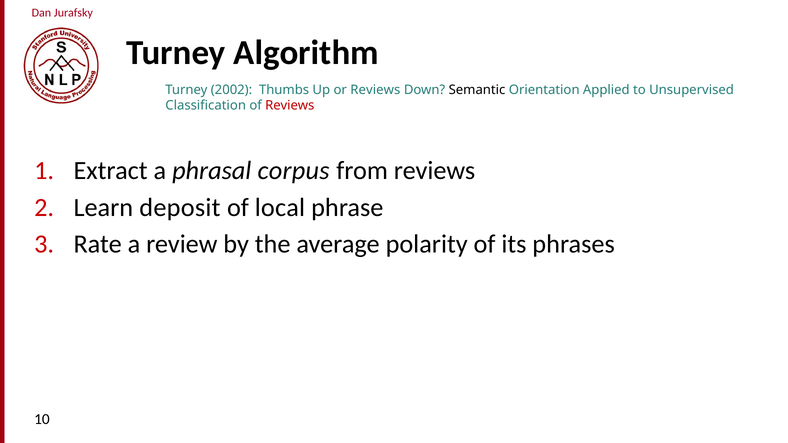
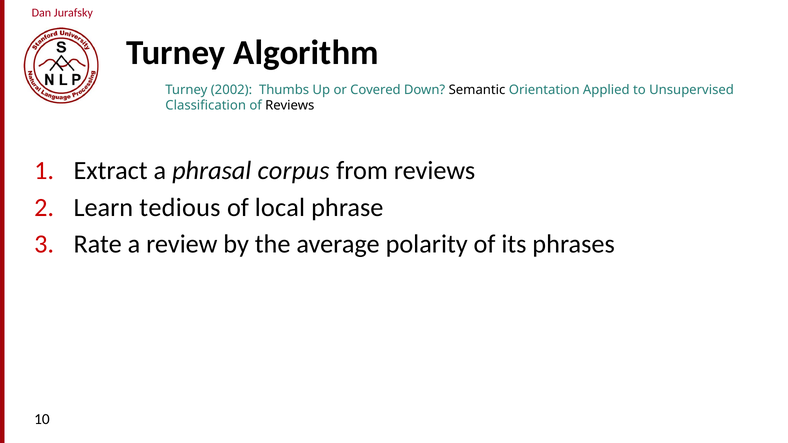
or Reviews: Reviews -> Covered
Reviews at (290, 106) colour: red -> black
deposit: deposit -> tedious
